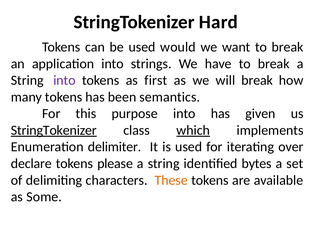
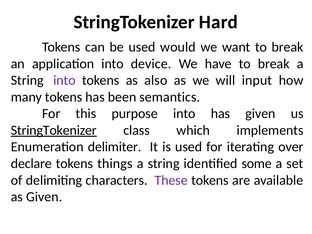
strings: strings -> device
first: first -> also
will break: break -> input
which underline: present -> none
please: please -> things
bytes: bytes -> some
These colour: orange -> purple
as Some: Some -> Given
